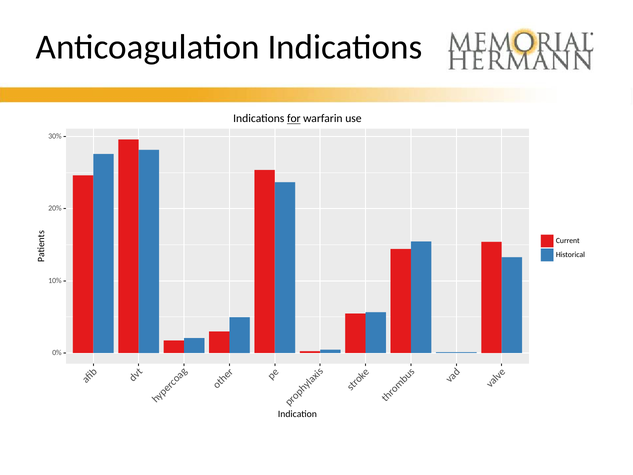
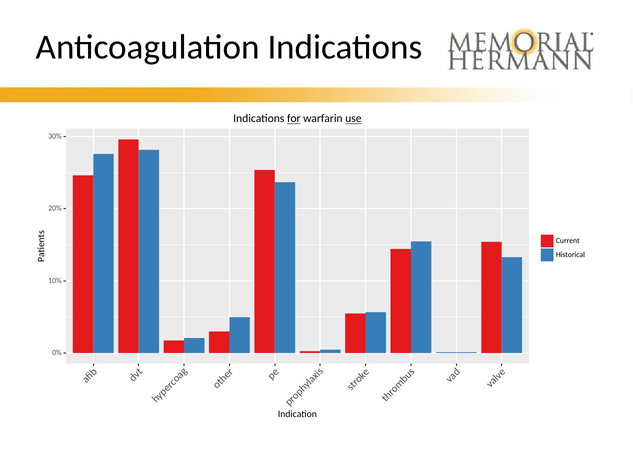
use underline: none -> present
